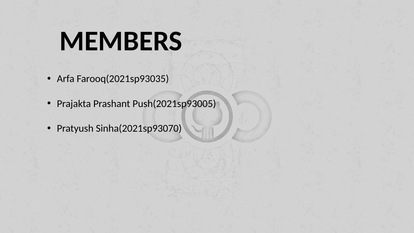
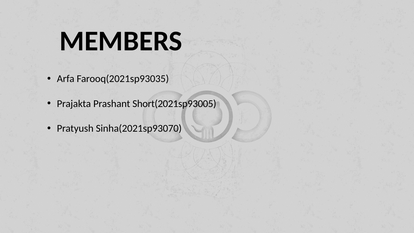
Push(2021sp93005: Push(2021sp93005 -> Short(2021sp93005
